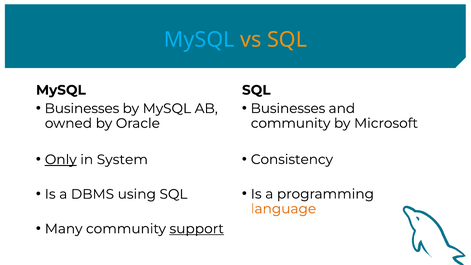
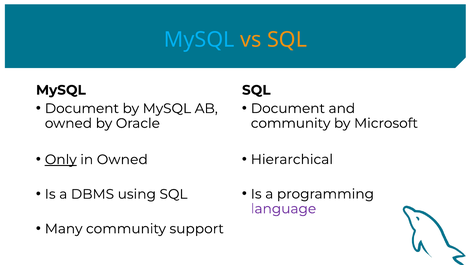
Businesses at (82, 108): Businesses -> Document
Businesses at (288, 108): Businesses -> Document
Consistency: Consistency -> Hierarchical
in System: System -> Owned
language colour: orange -> purple
support underline: present -> none
